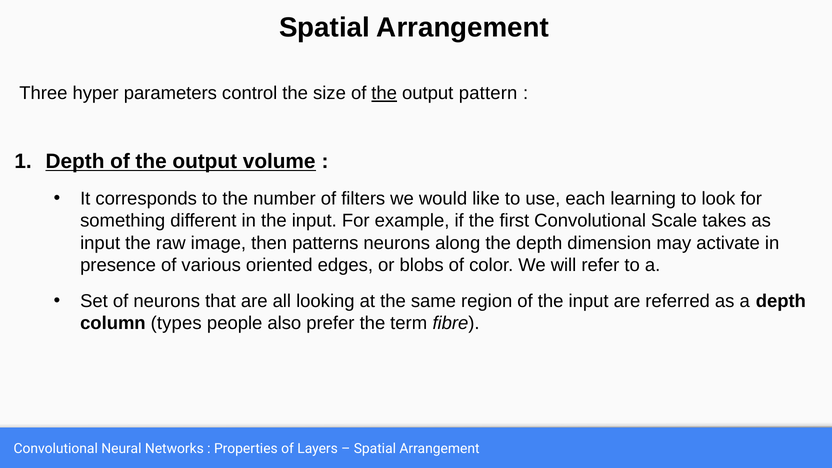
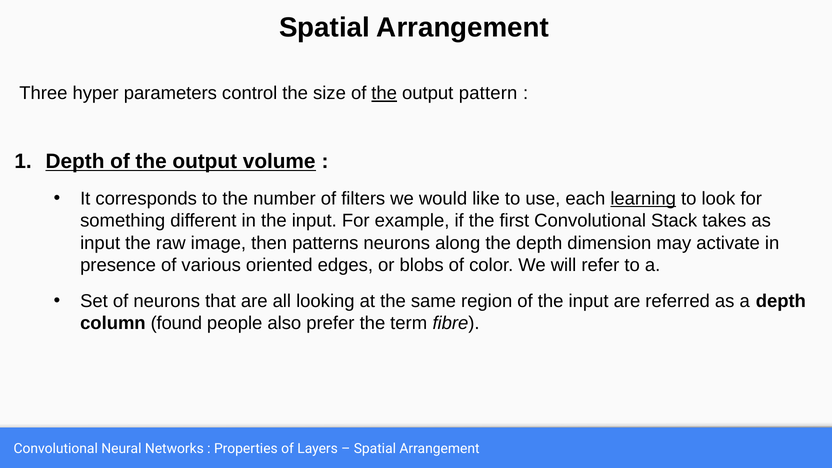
learning underline: none -> present
Scale: Scale -> Stack
types: types -> found
